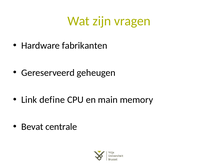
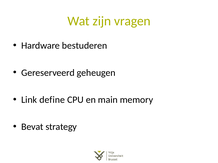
fabrikanten: fabrikanten -> bestuderen
centrale: centrale -> strategy
